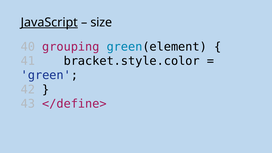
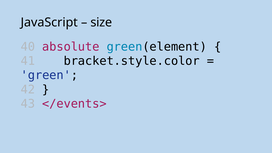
JavaScript underline: present -> none
grouping: grouping -> absolute
</define>: </define> -> </events>
